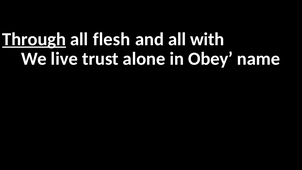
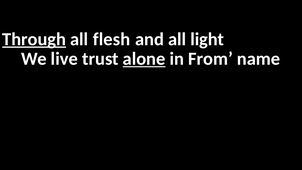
with: with -> light
alone underline: none -> present
Obey: Obey -> From
